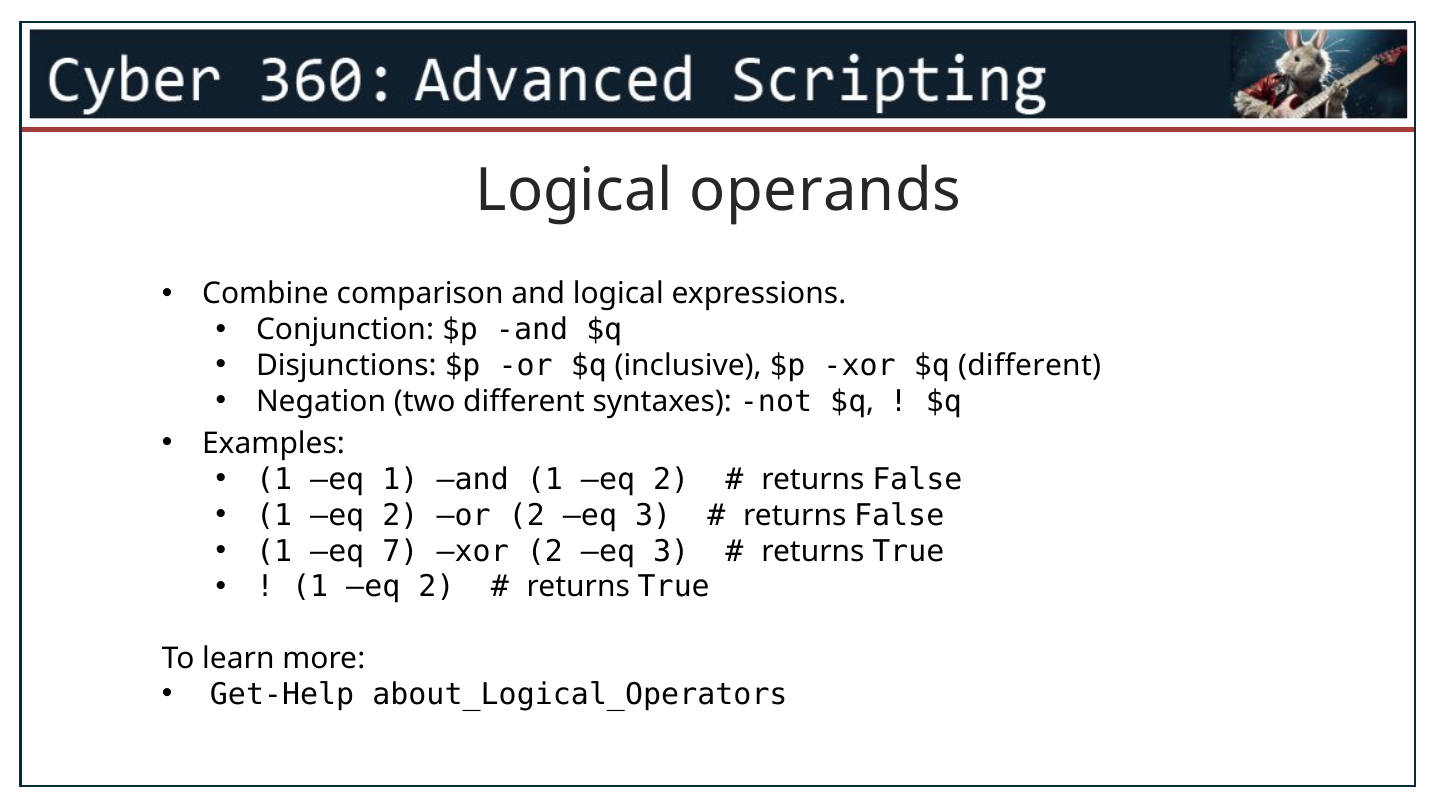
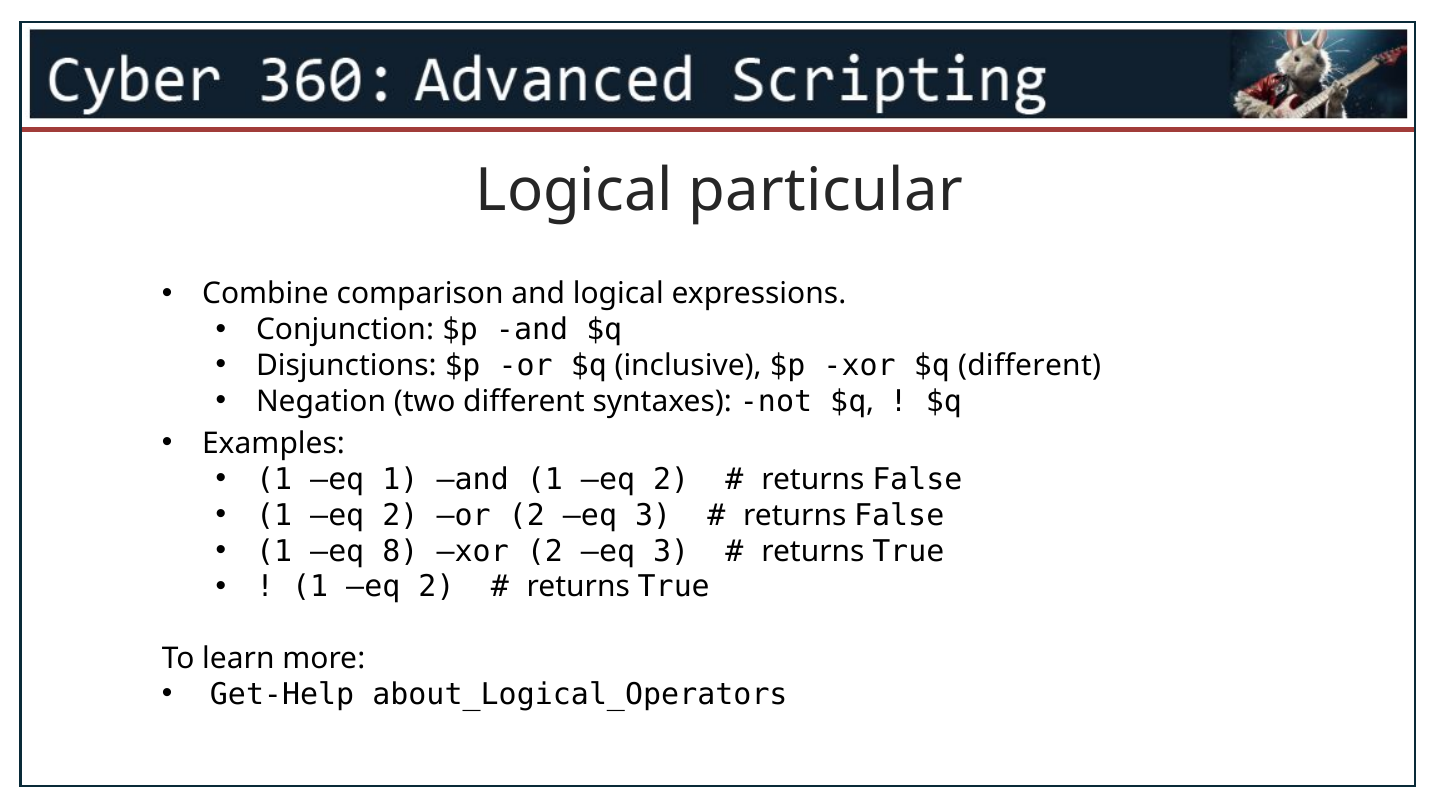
operands: operands -> particular
7: 7 -> 8
